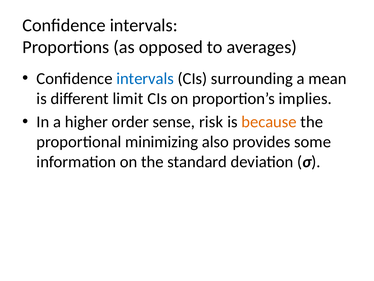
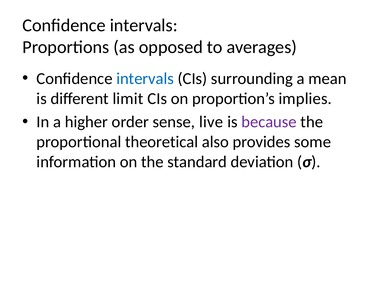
risk: risk -> live
because colour: orange -> purple
minimizing: minimizing -> theoretical
